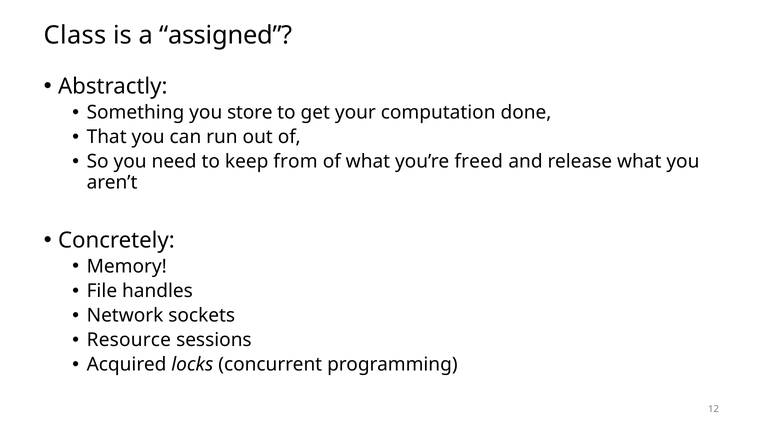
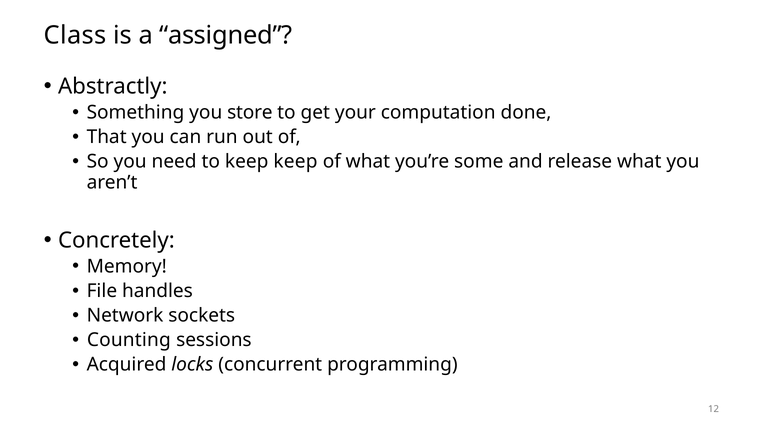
keep from: from -> keep
freed: freed -> some
Resource: Resource -> Counting
